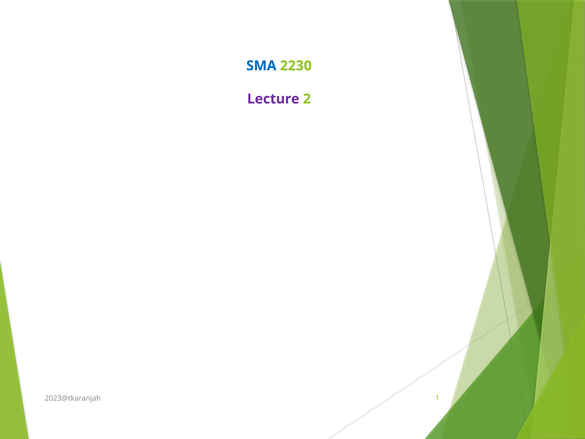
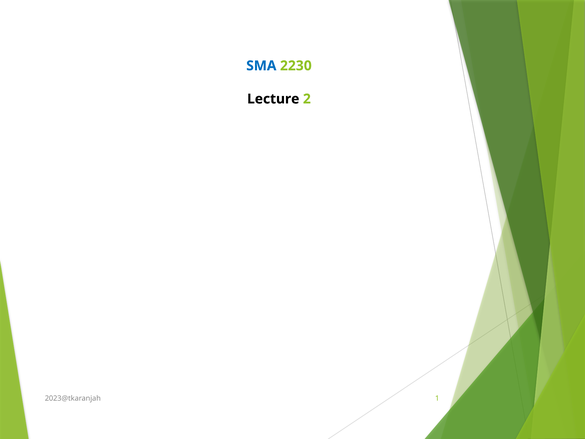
Lecture colour: purple -> black
